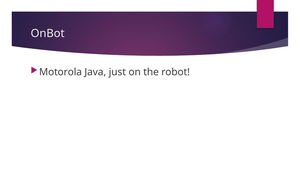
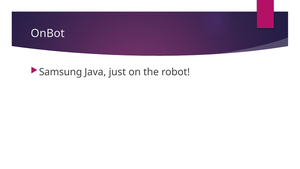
Motorola: Motorola -> Samsung
